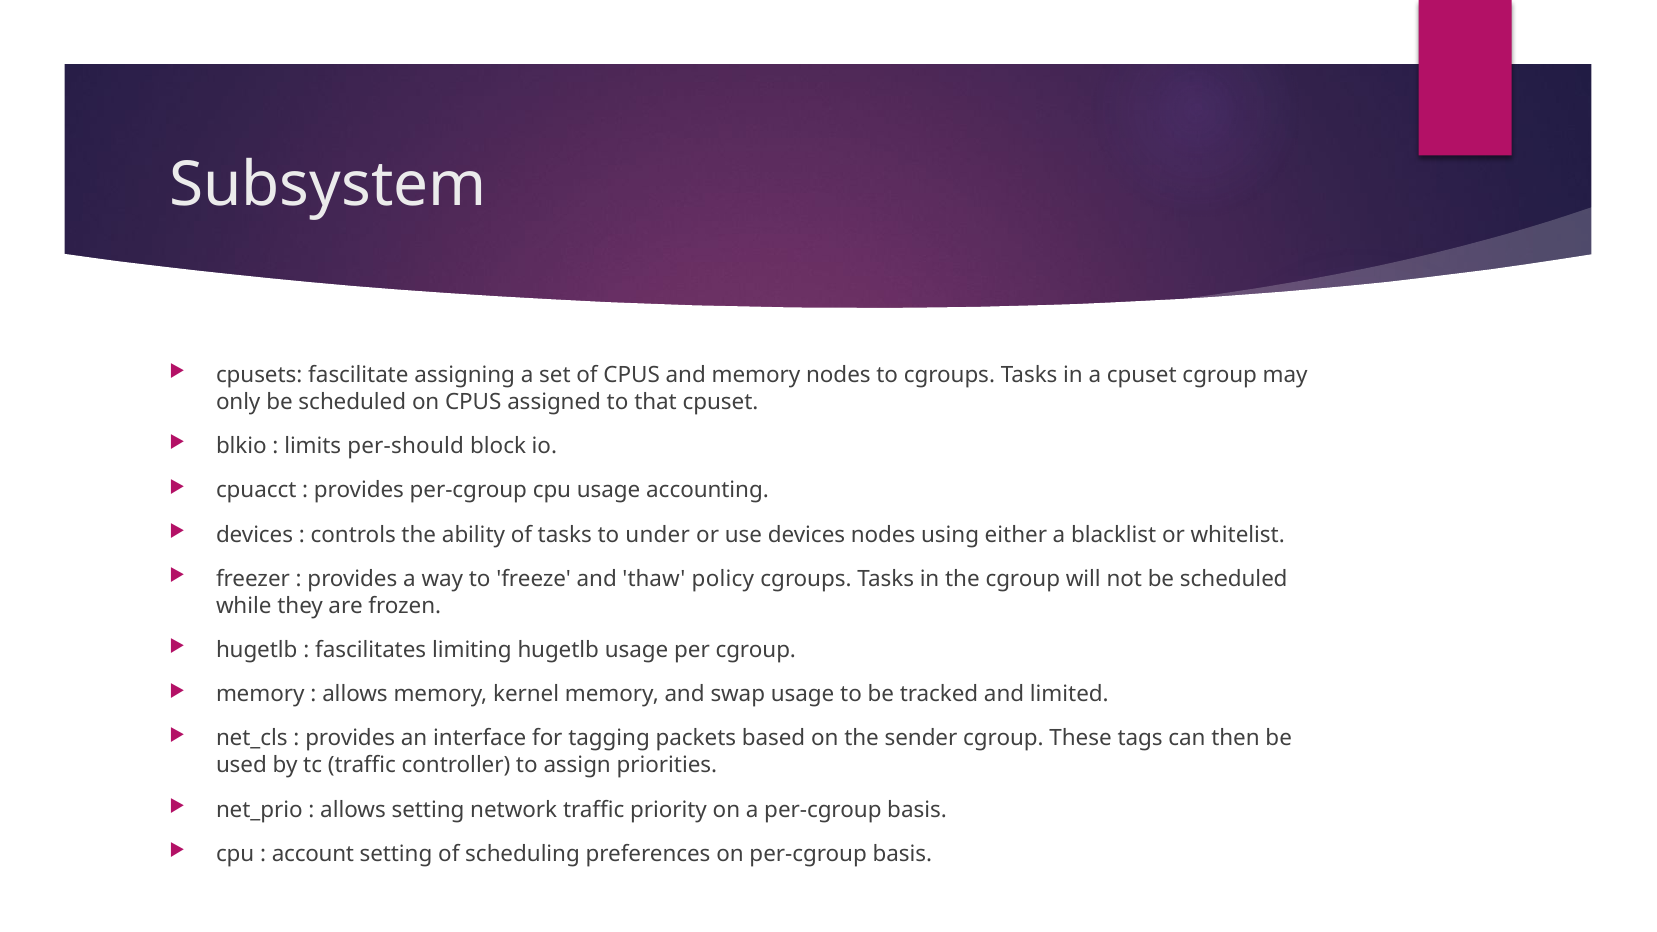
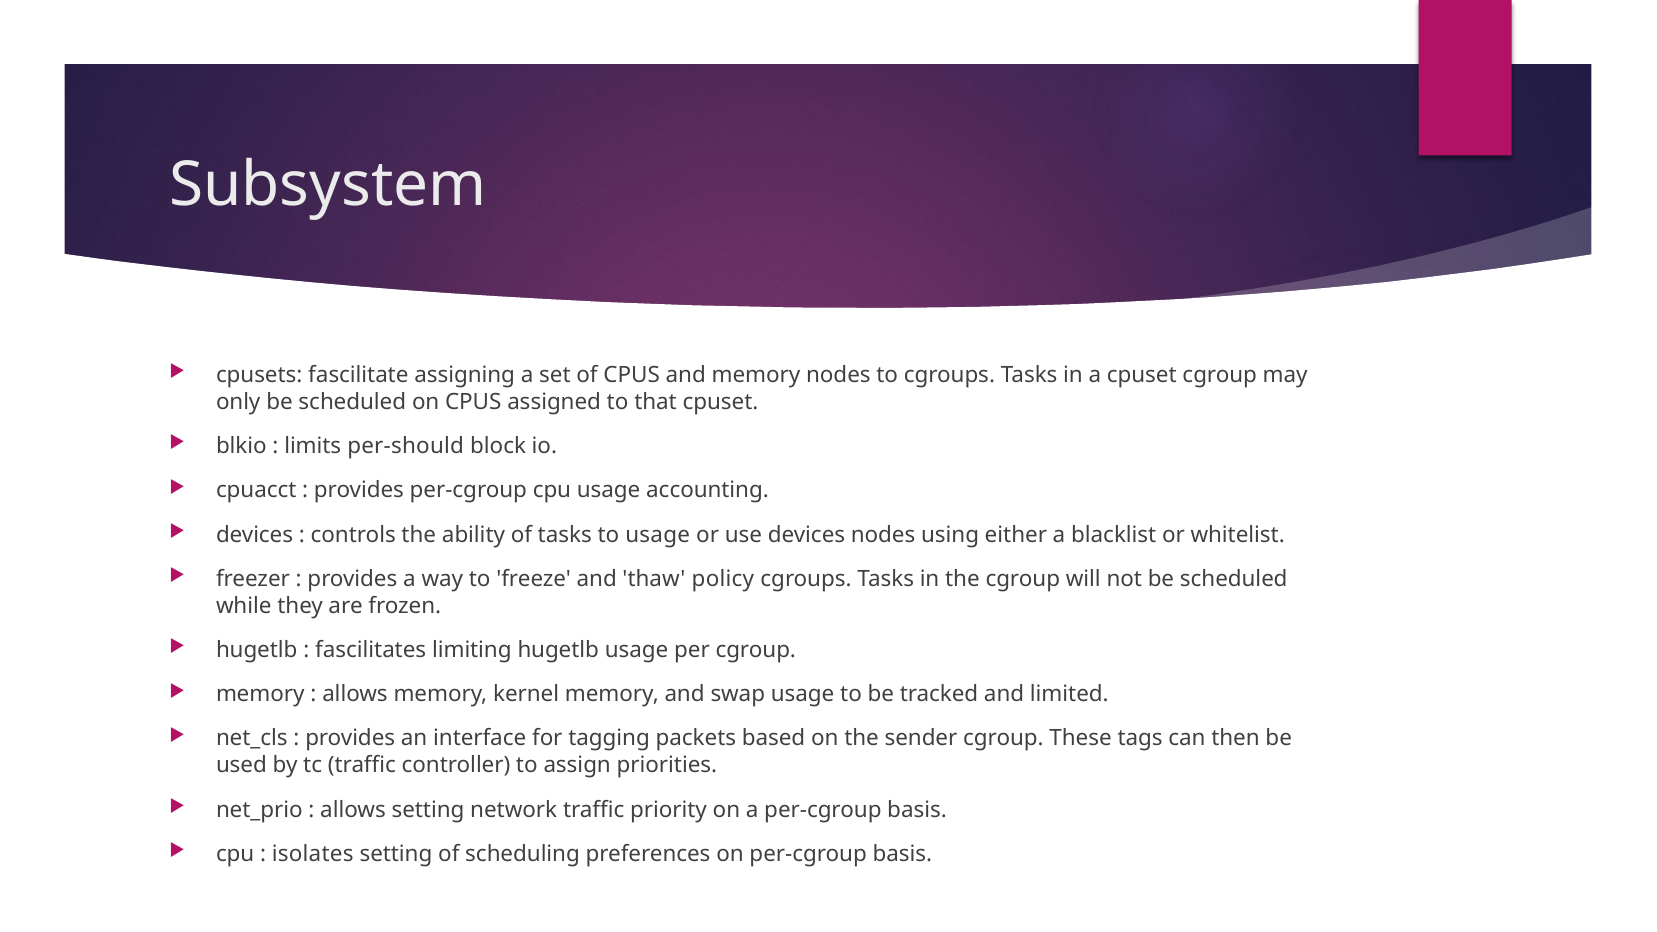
to under: under -> usage
account: account -> isolates
